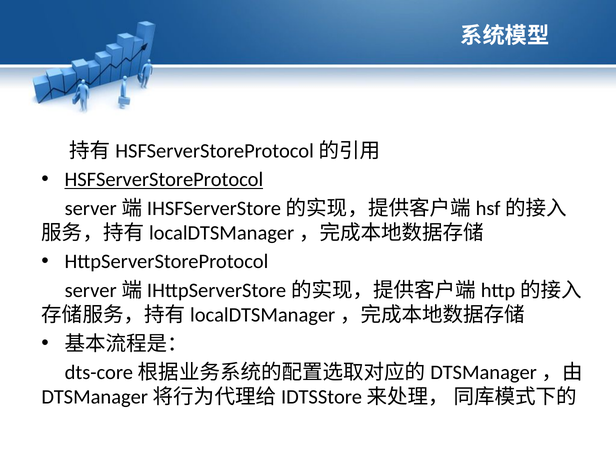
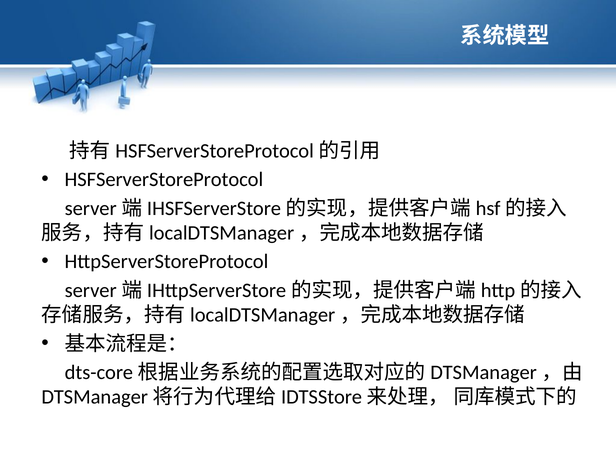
HSFServerStoreProtocol underline: present -> none
